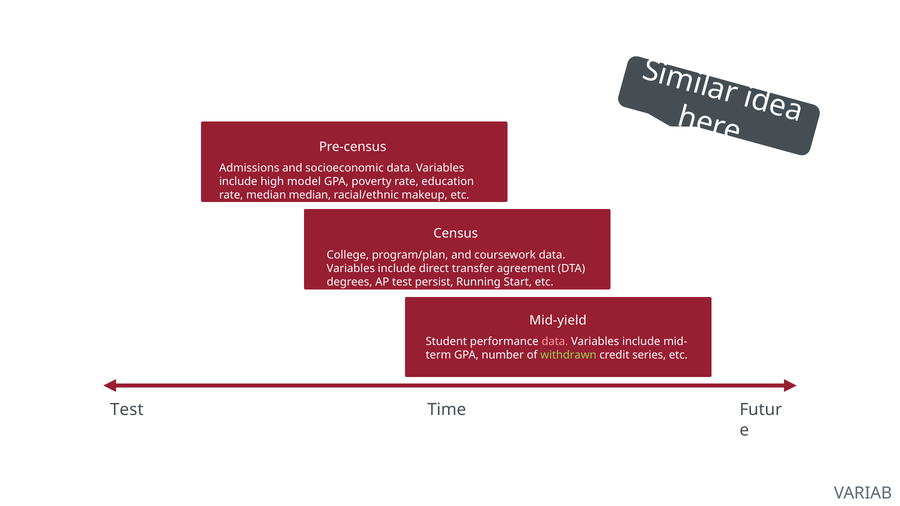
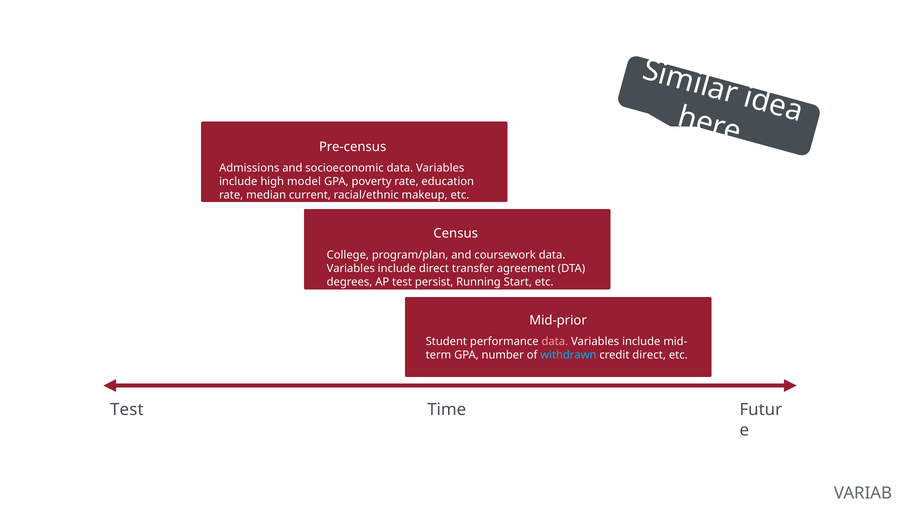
median median: median -> current
Mid-yield: Mid-yield -> Mid-prior
withdrawn colour: light green -> light blue
credit series: series -> direct
